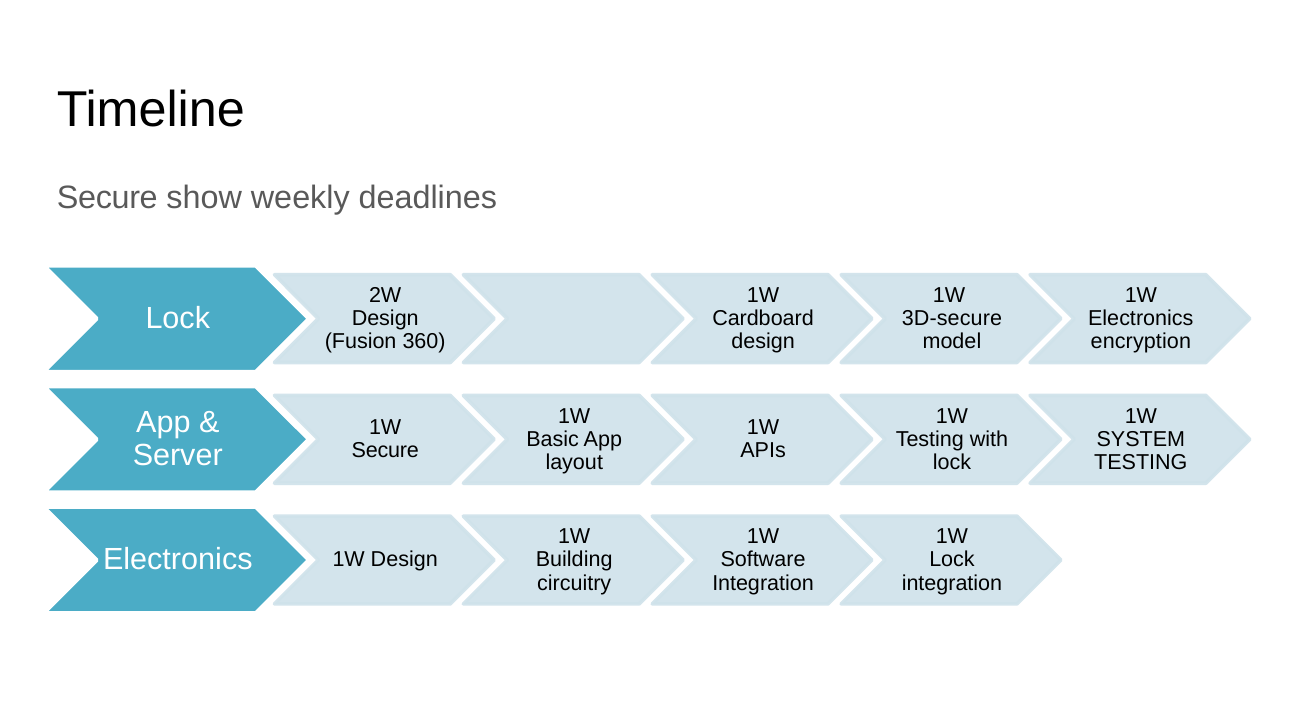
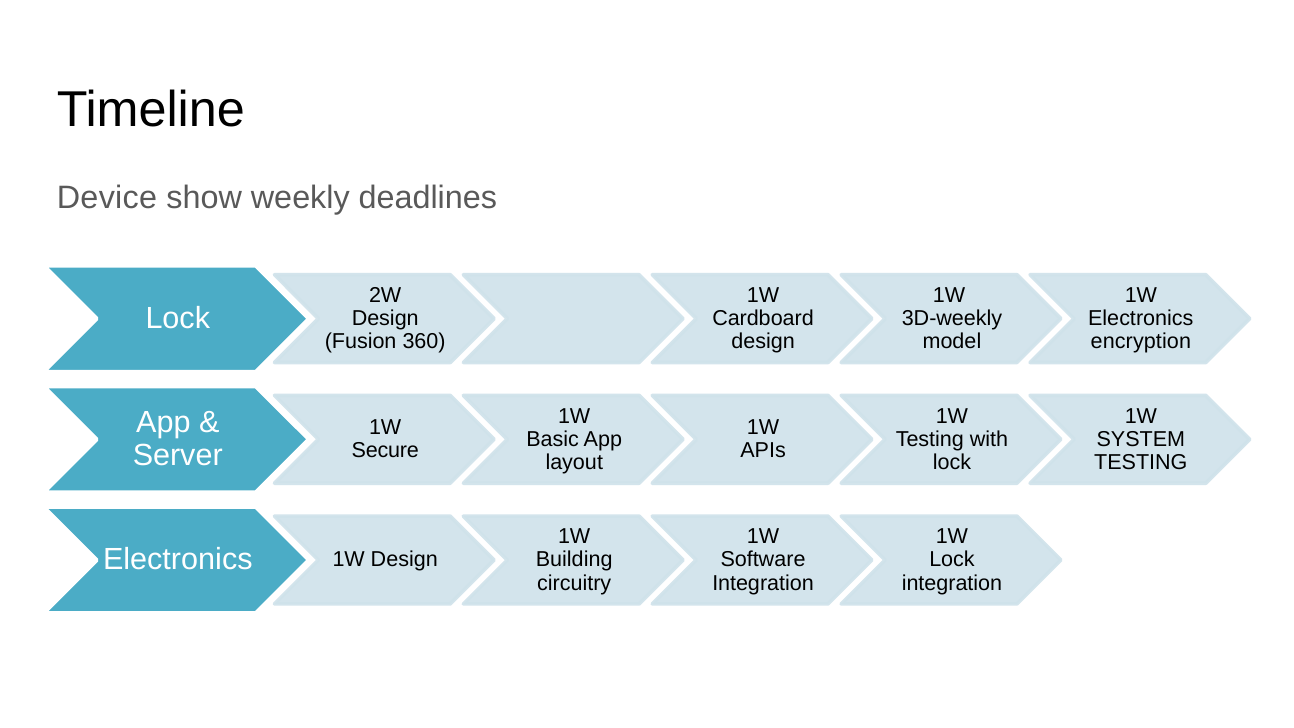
Secure at (107, 198): Secure -> Device
3D-secure: 3D-secure -> 3D-weekly
